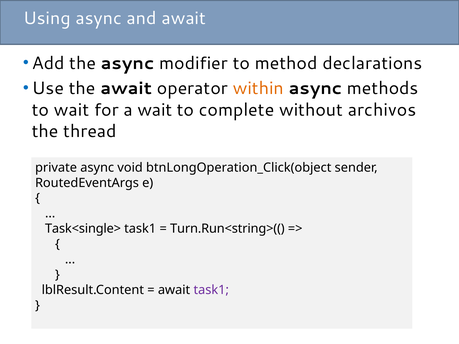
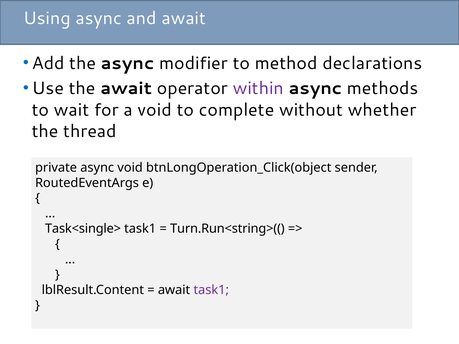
within colour: orange -> purple
a wait: wait -> void
archivos: archivos -> whether
